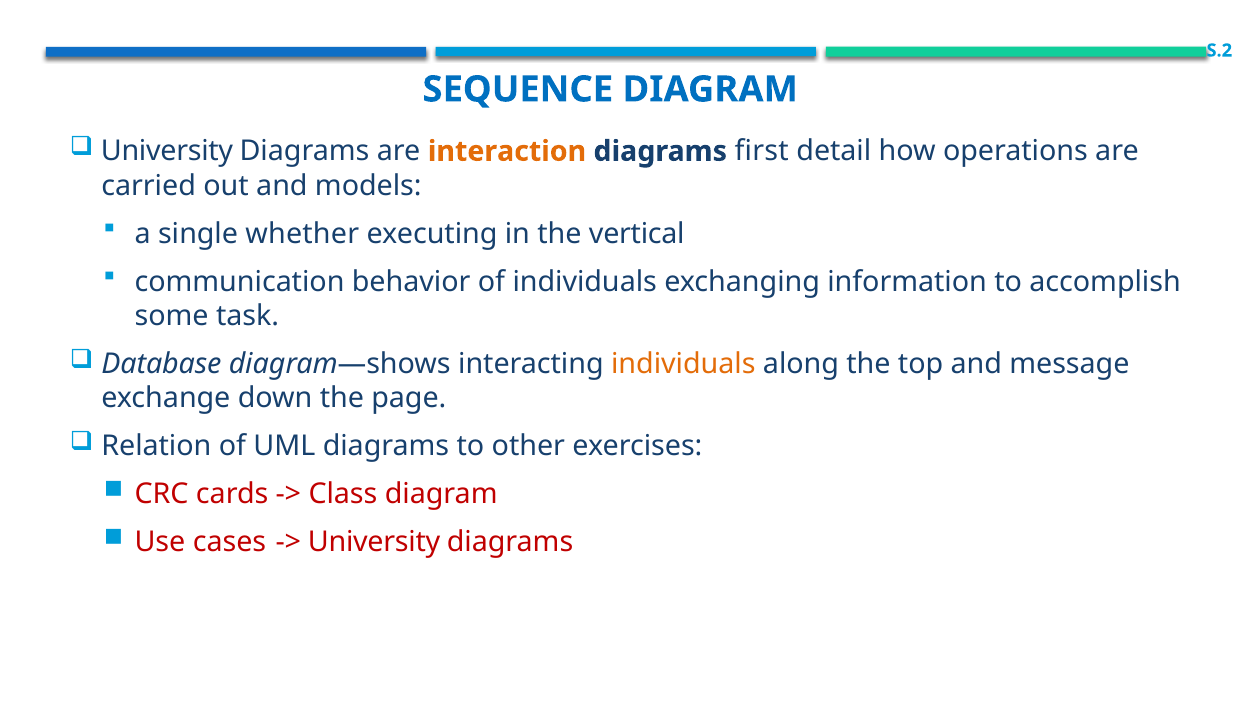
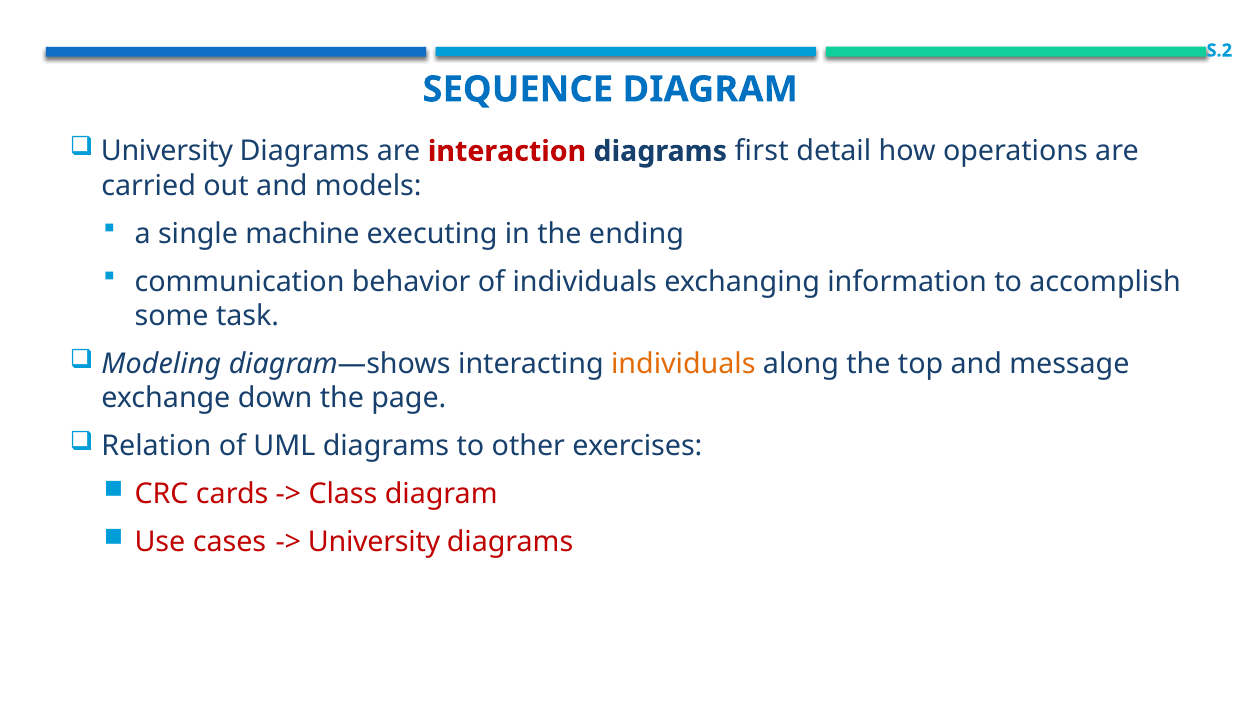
interaction colour: orange -> red
whether: whether -> machine
vertical: vertical -> ending
Database: Database -> Modeling
